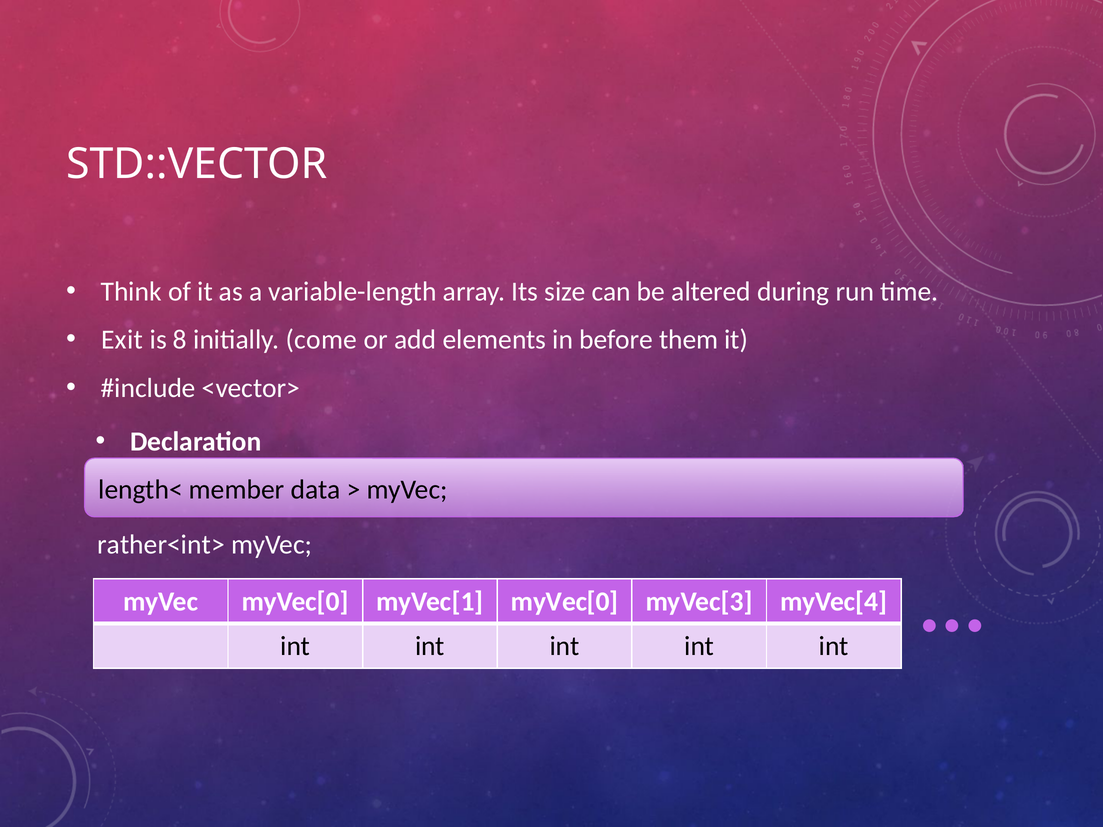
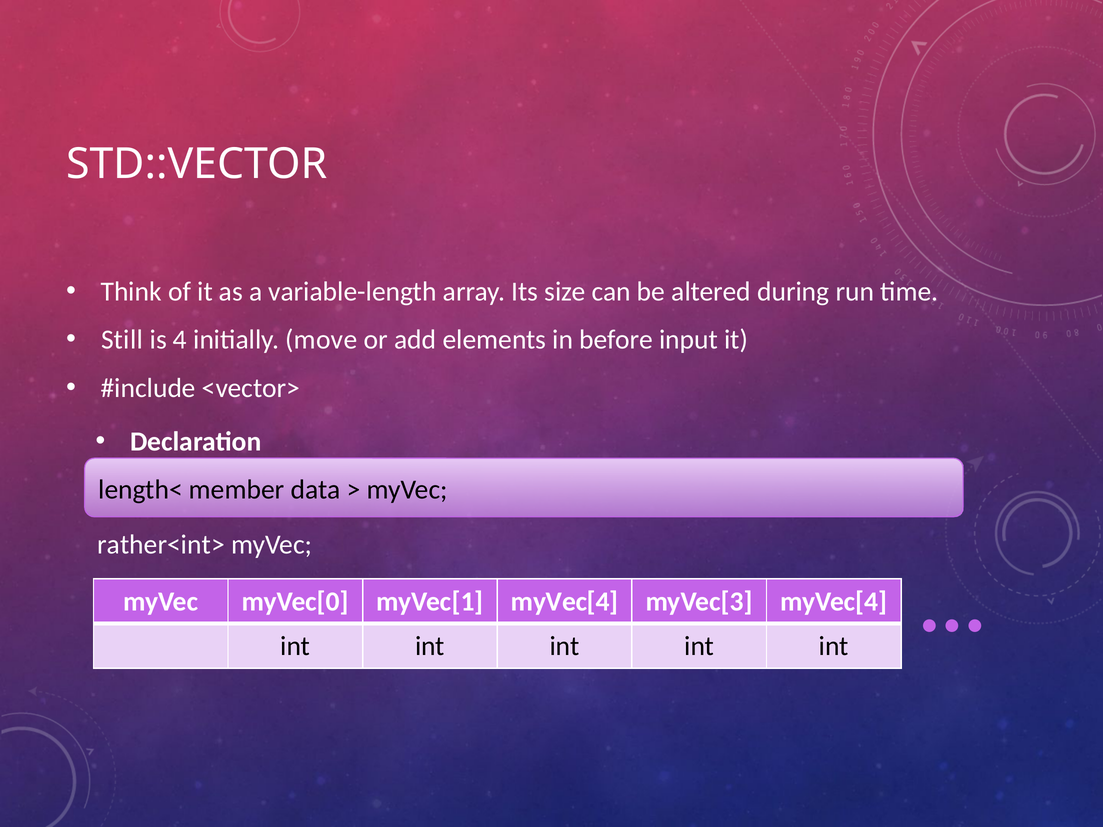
Exit: Exit -> Still
8: 8 -> 4
come: come -> move
them: them -> input
myVec[1 myVec[0: myVec[0 -> myVec[4
